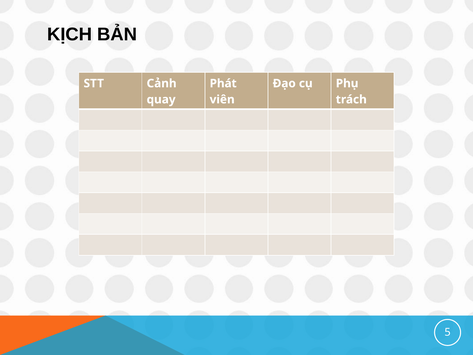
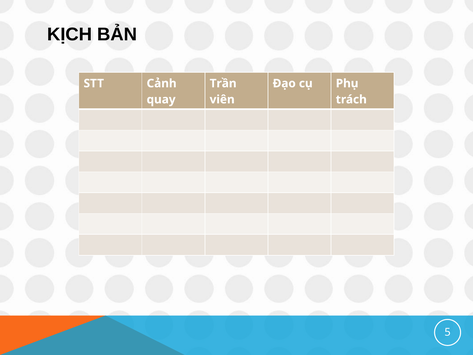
Phát: Phát -> Trần
